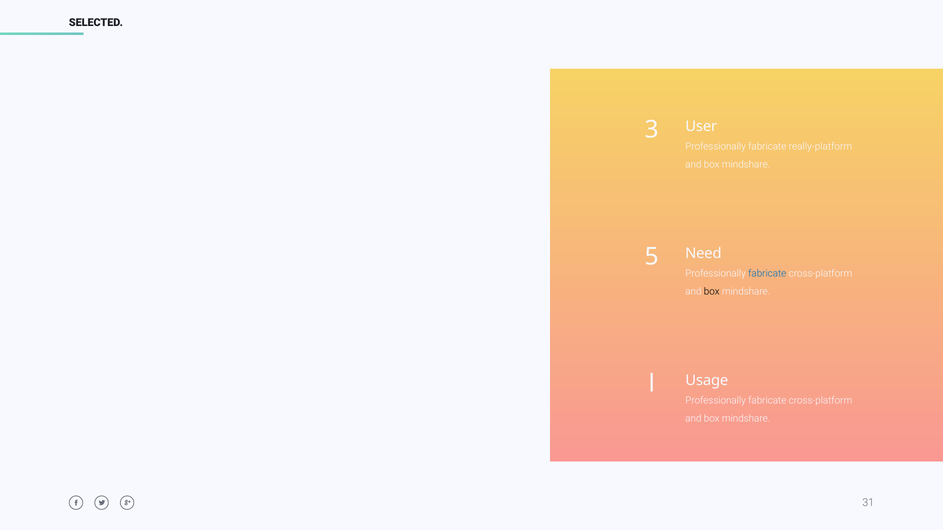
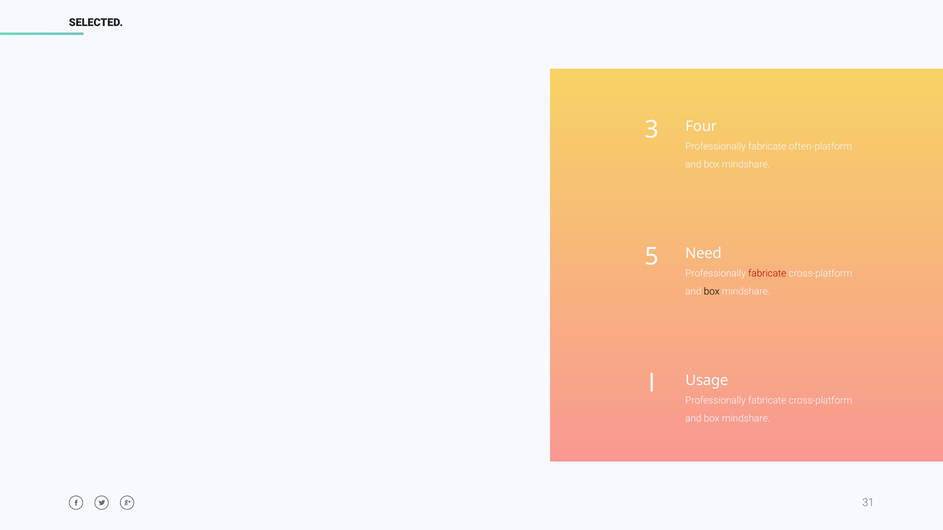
User: User -> Four
really-platform: really-platform -> often-platform
fabricate at (767, 274) colour: blue -> red
